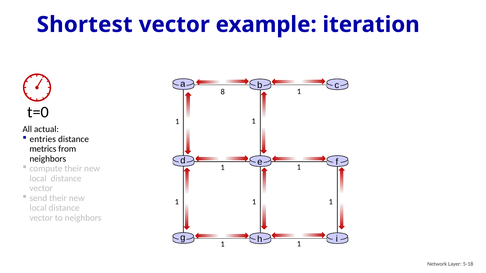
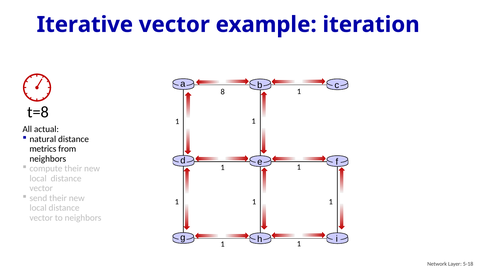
Shortest: Shortest -> Iterative
t=0: t=0 -> t=8
entries: entries -> natural
